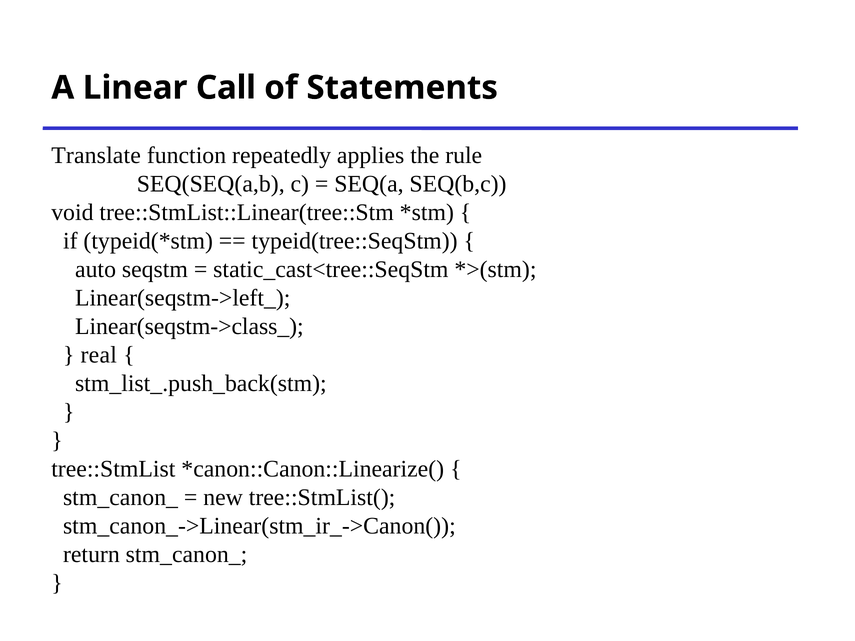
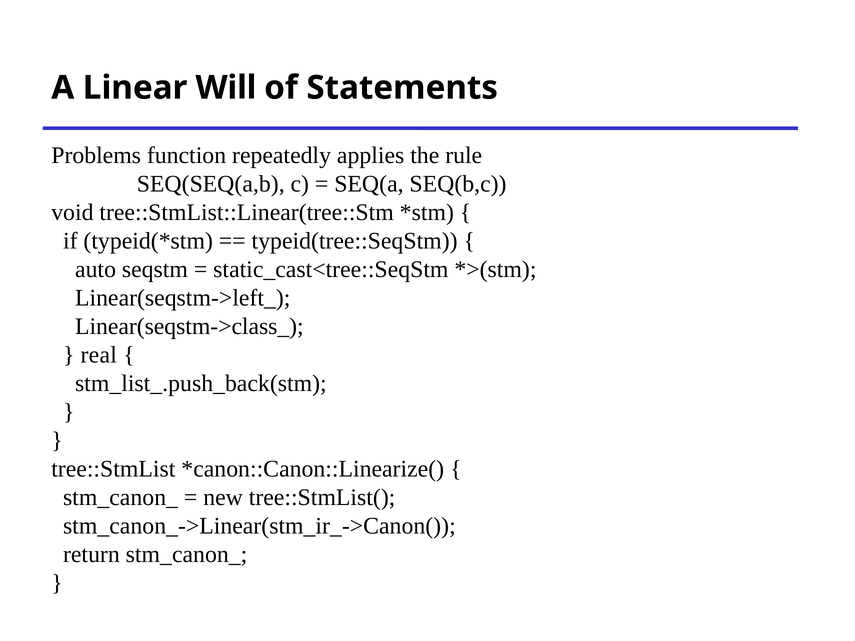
Call: Call -> Will
Translate: Translate -> Problems
